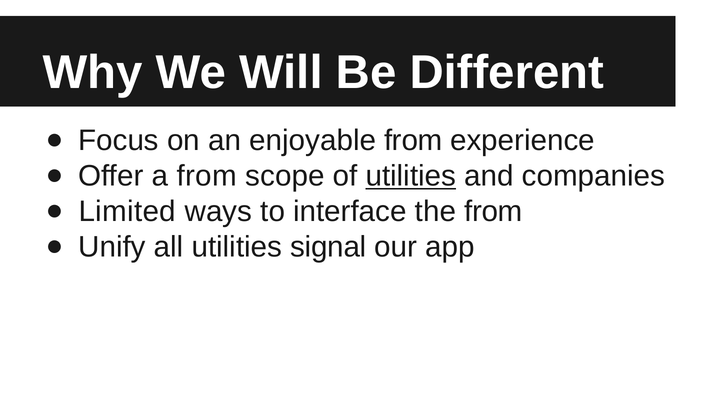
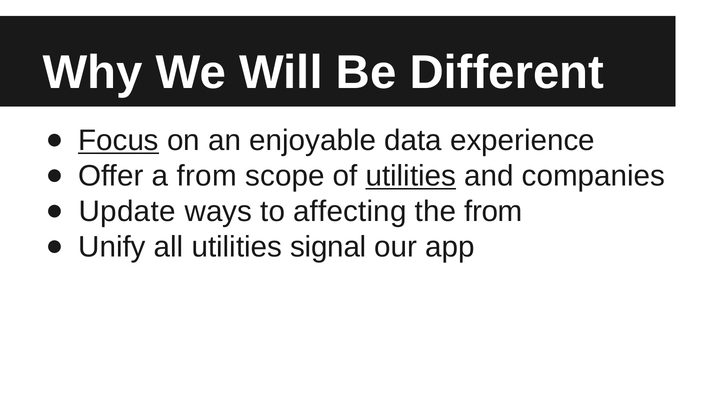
Focus underline: none -> present
enjoyable from: from -> data
Limited: Limited -> Update
interface: interface -> affecting
